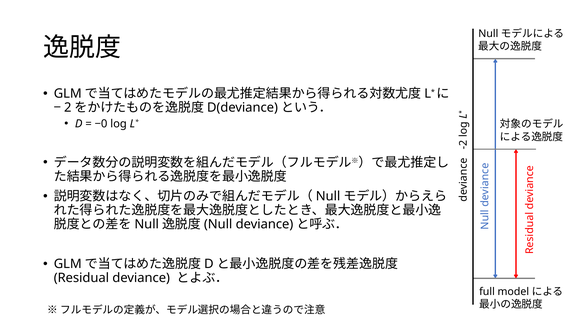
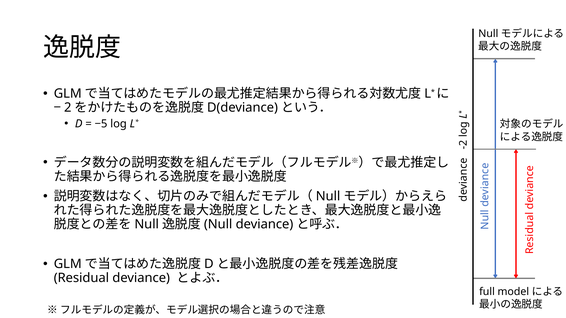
−0: −0 -> −5
